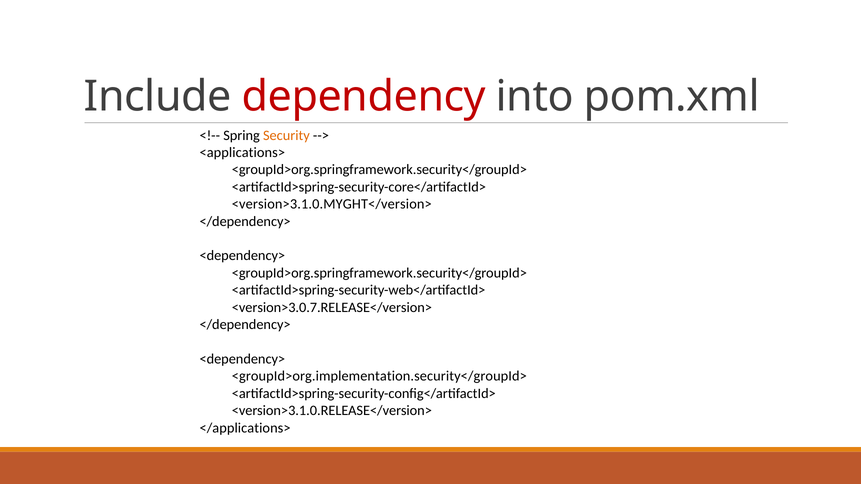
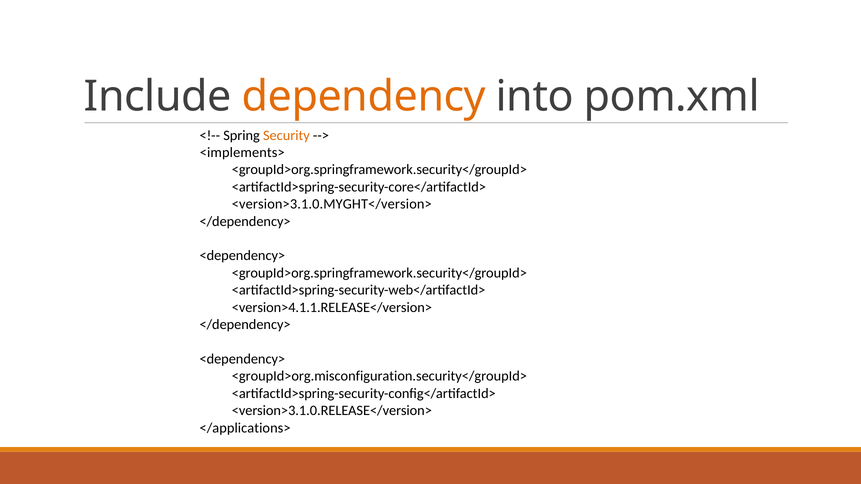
dependency colour: red -> orange
<applications>: <applications> -> <implements>
<version>3.0.7.RELEASE</version>: <version>3.0.7.RELEASE</version> -> <version>4.1.1.RELEASE</version>
<groupId>org.implementation.security</groupId>: <groupId>org.implementation.security</groupId> -> <groupId>org.misconfiguration.security</groupId>
